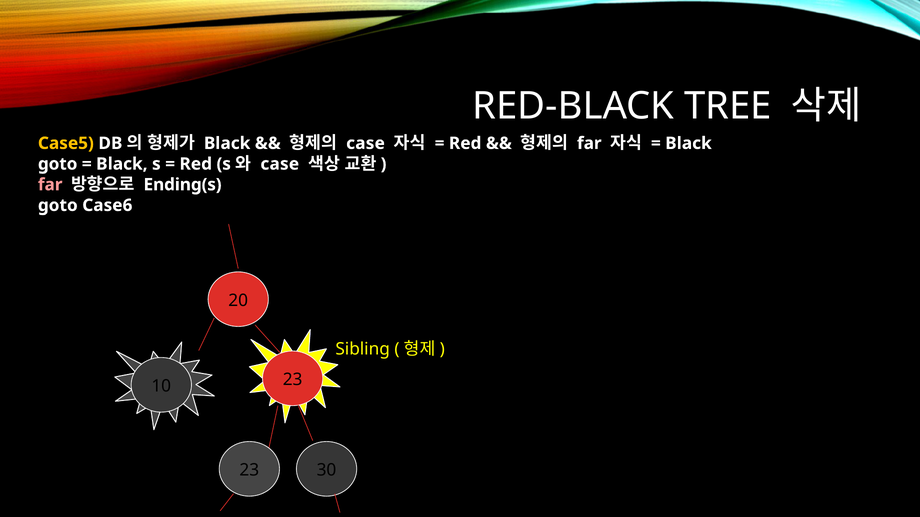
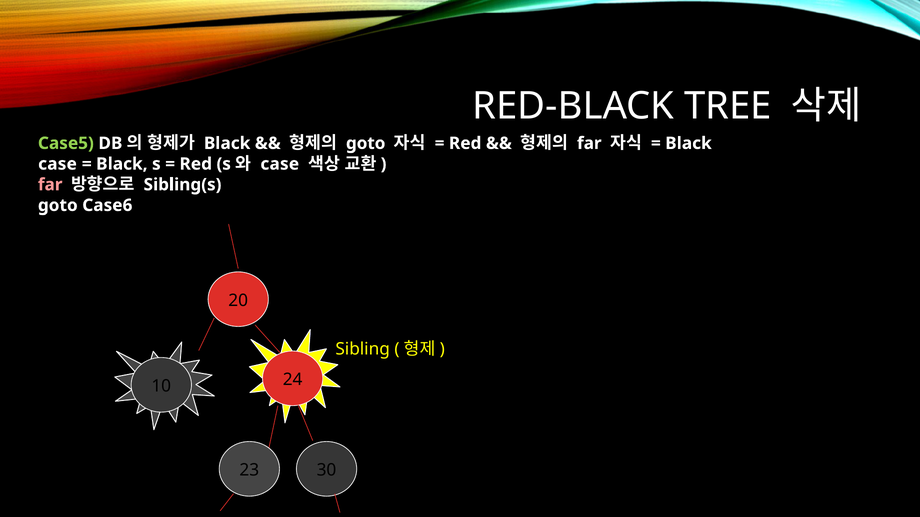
Case5 colour: yellow -> light green
case at (366, 143): case -> goto
goto at (58, 164): goto -> case
Ending(s: Ending(s -> Sibling(s
10 23: 23 -> 24
